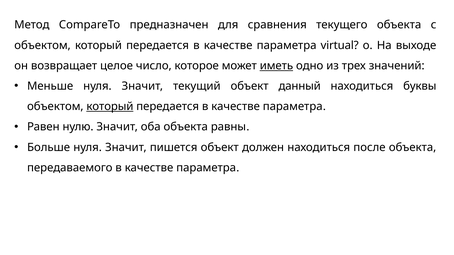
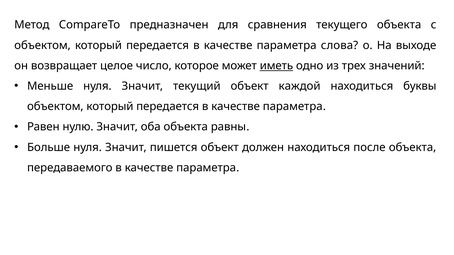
virtual: virtual -> слова
данный: данный -> каждой
который at (110, 107) underline: present -> none
